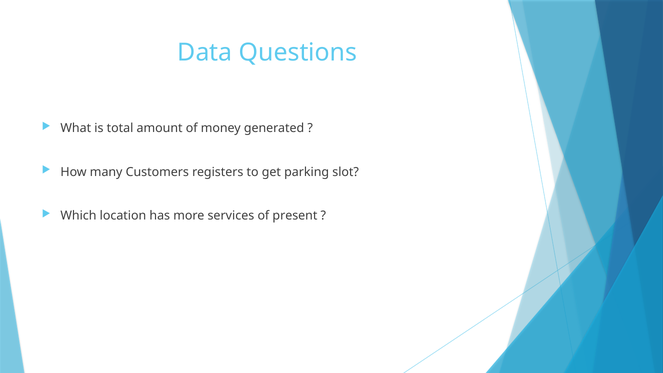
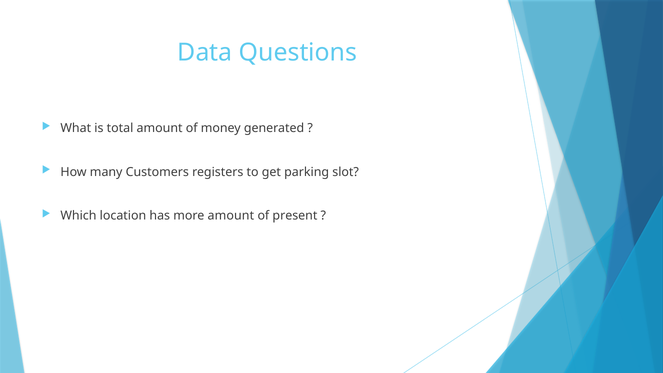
more services: services -> amount
